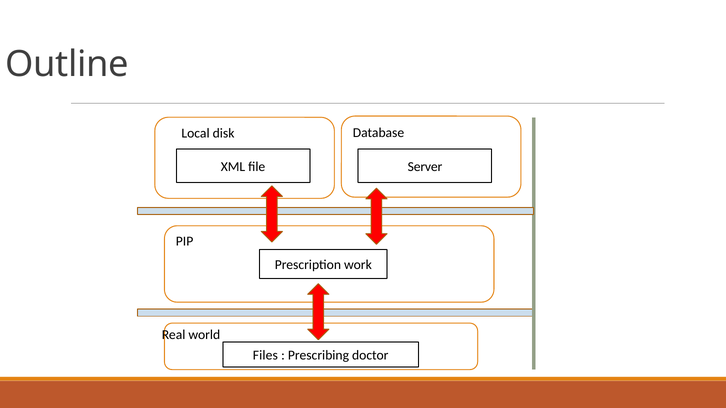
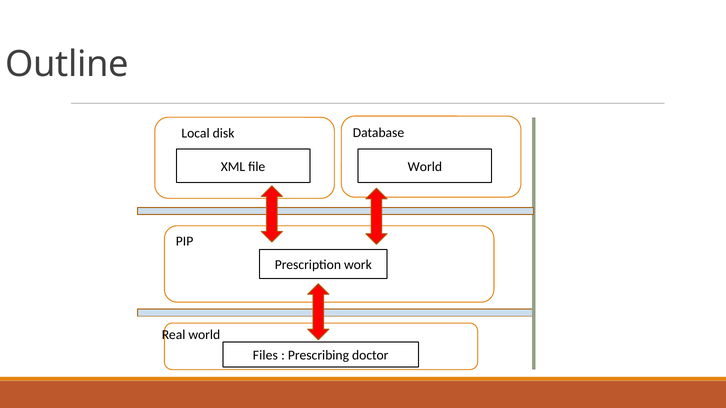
Server at (425, 167): Server -> World
